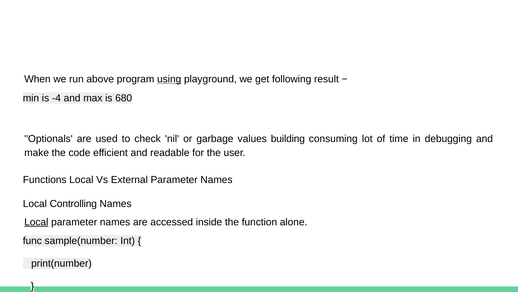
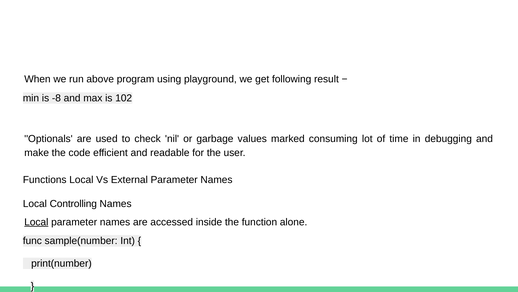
using underline: present -> none
-4: -4 -> -8
680: 680 -> 102
building: building -> marked
